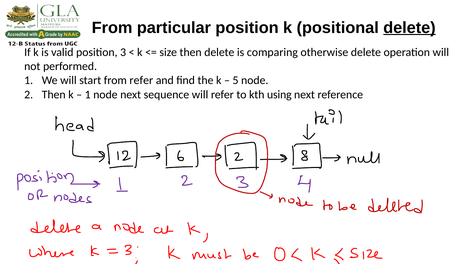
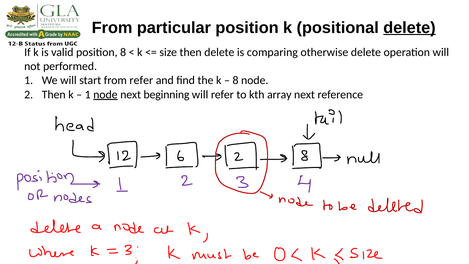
position 3: 3 -> 8
5 at (235, 80): 5 -> 8
node at (105, 94) underline: none -> present
sequence: sequence -> beginning
using: using -> array
